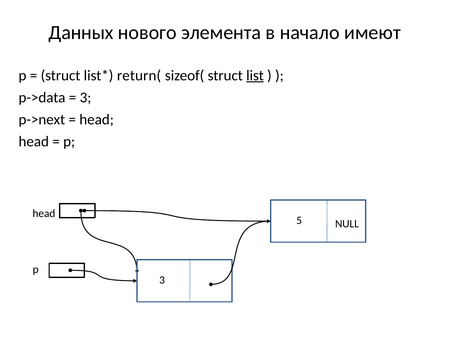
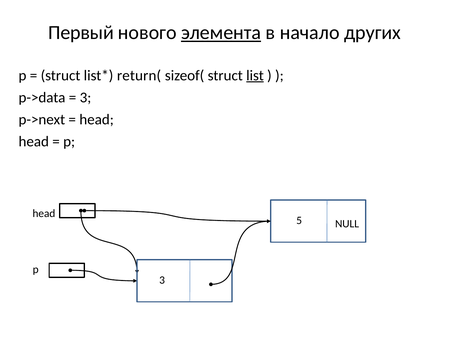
Данных: Данных -> Первый
элемента underline: none -> present
имеют: имеют -> других
